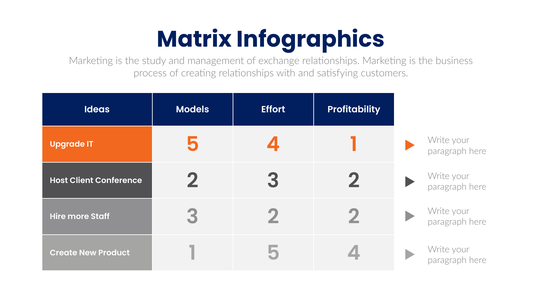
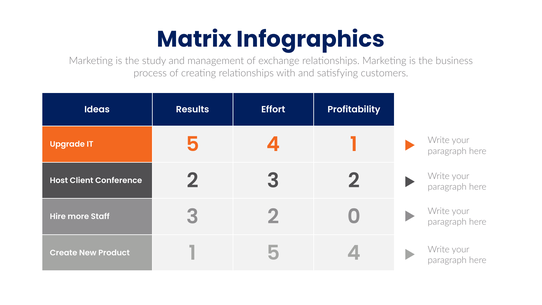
Models: Models -> Results
2 2: 2 -> 0
